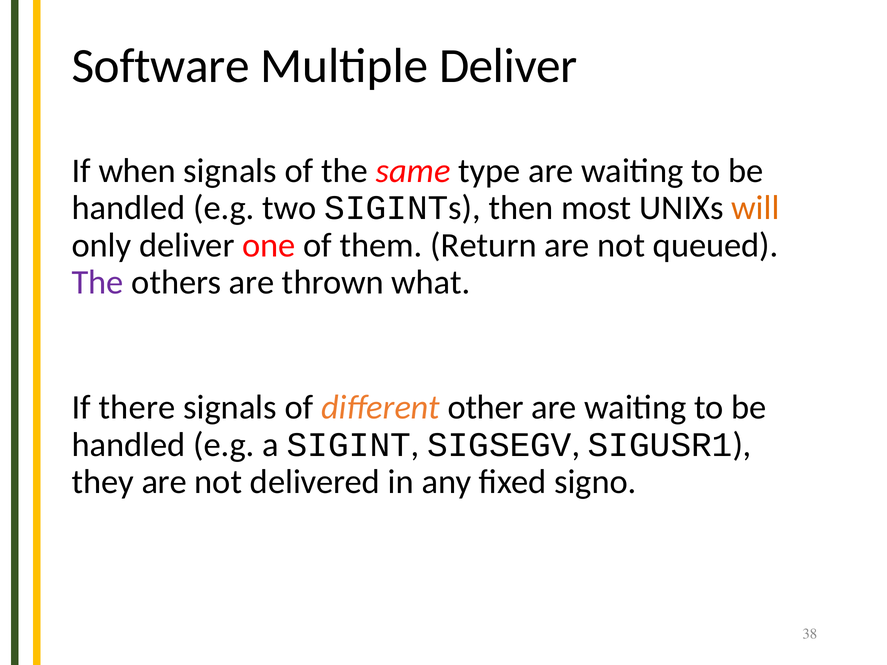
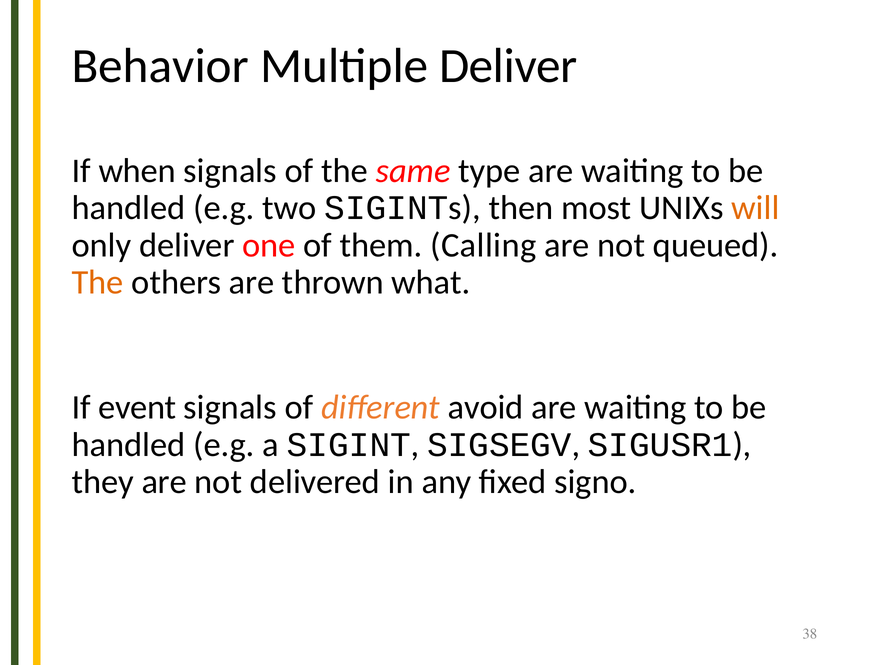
Software: Software -> Behavior
Return: Return -> Calling
The at (98, 282) colour: purple -> orange
there: there -> event
other: other -> avoid
